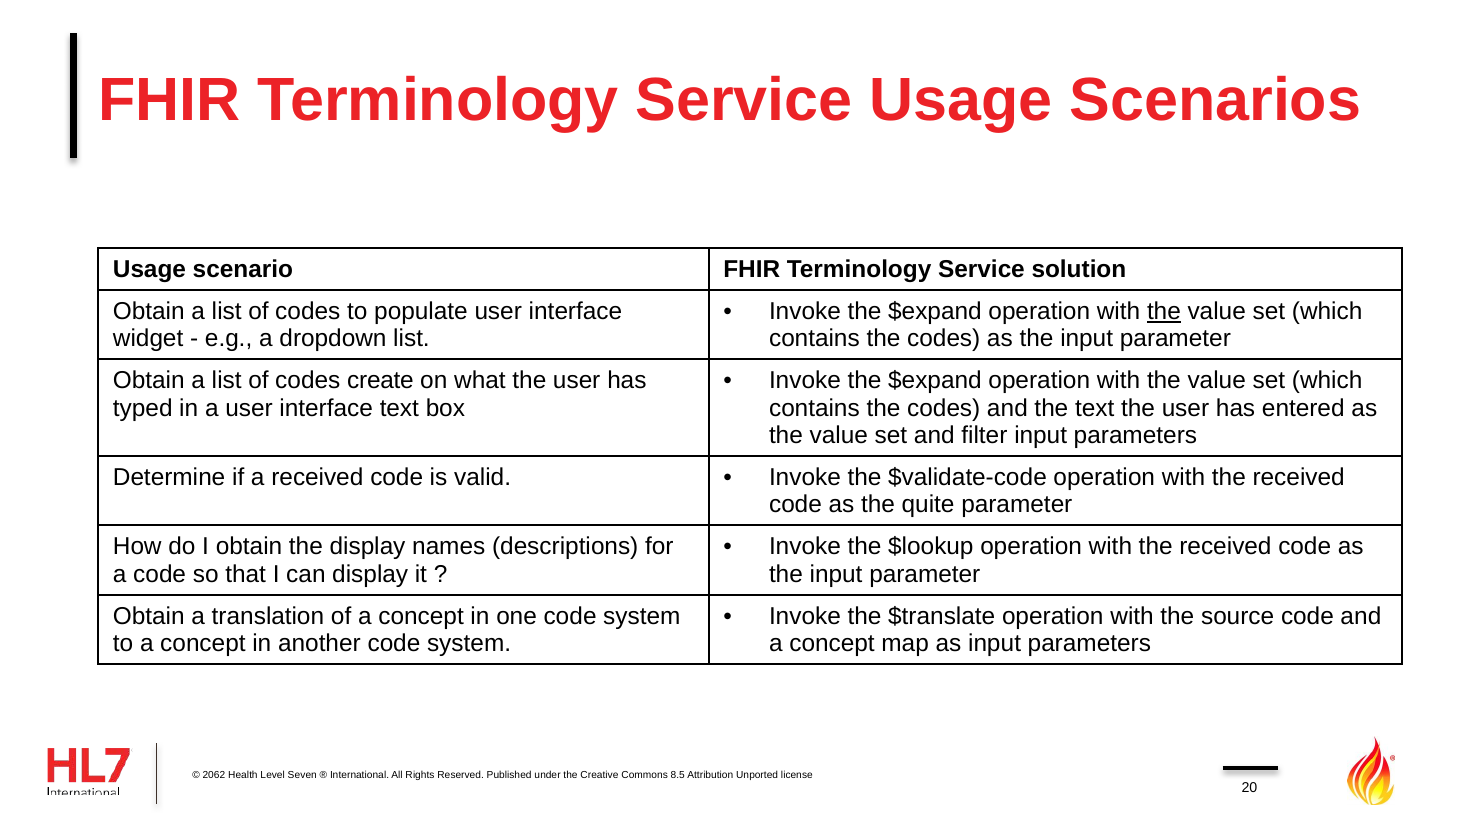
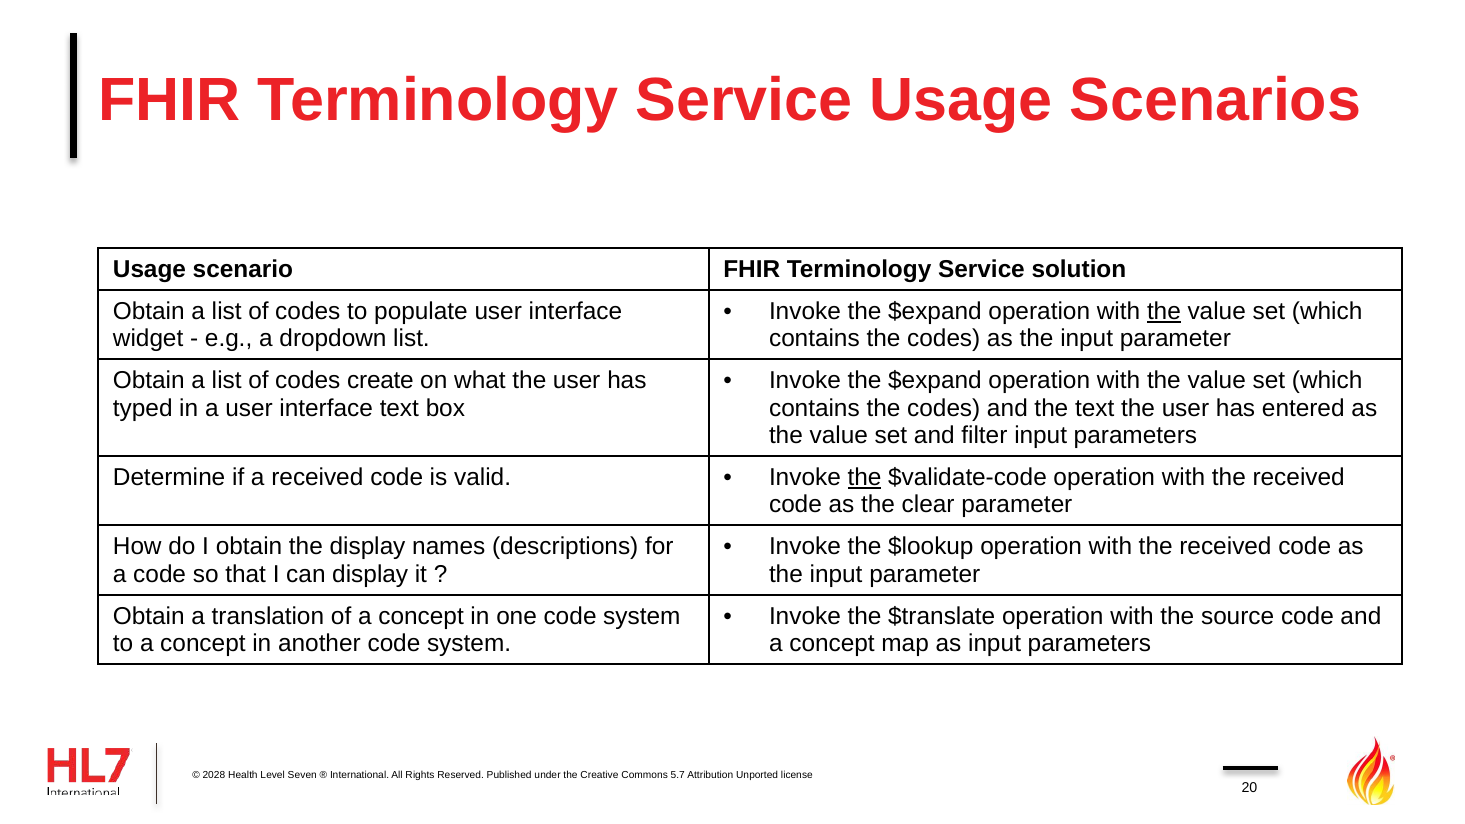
the at (864, 477) underline: none -> present
quite: quite -> clear
2062: 2062 -> 2028
8.5: 8.5 -> 5.7
